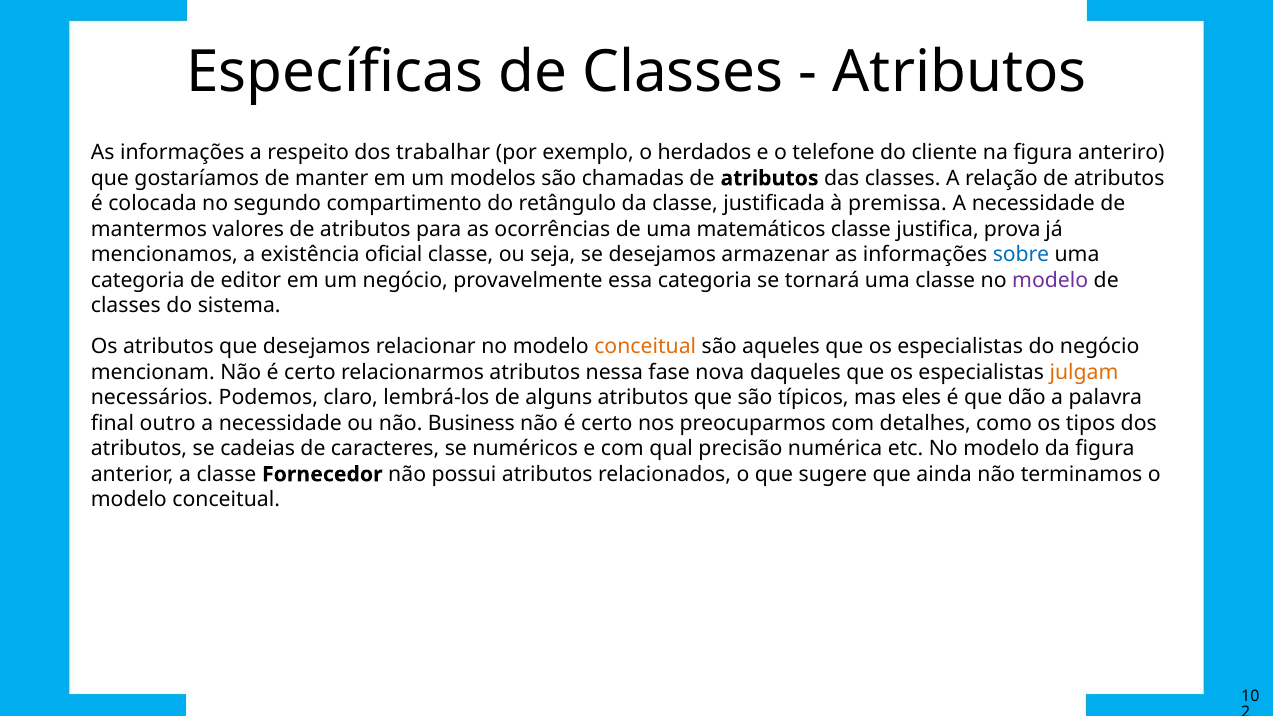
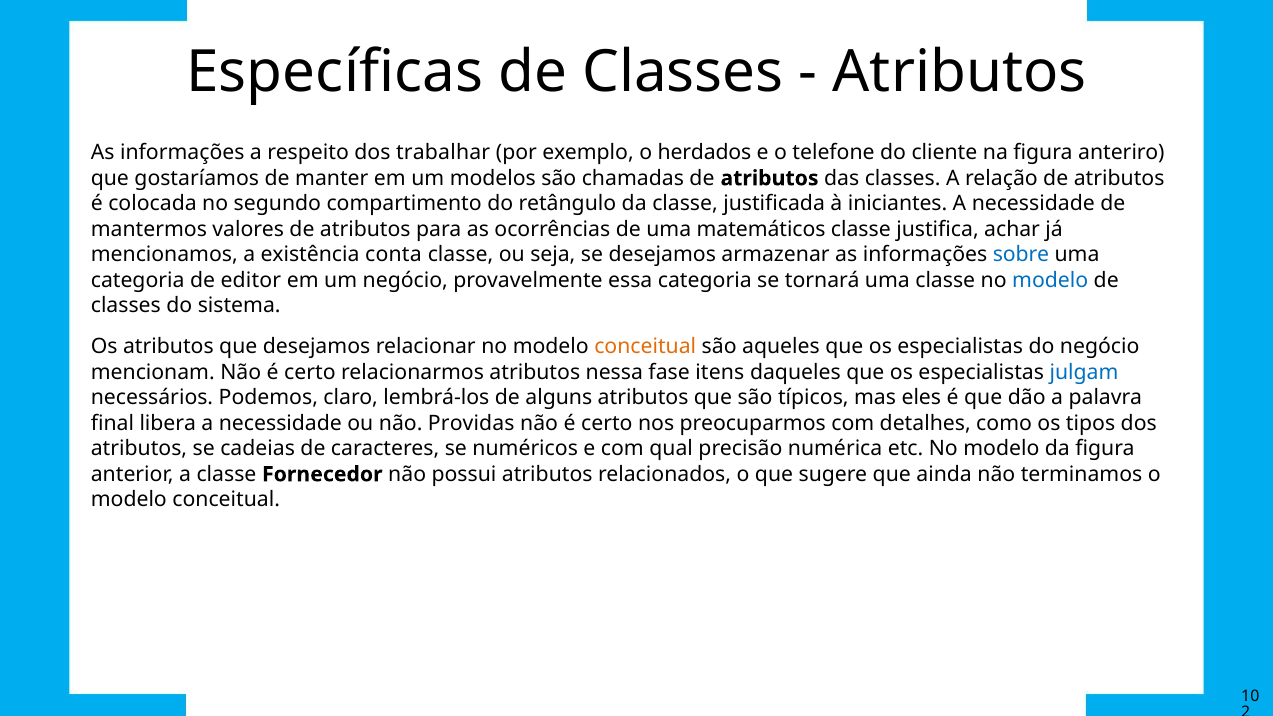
premissa: premissa -> iniciantes
prova: prova -> achar
oficial: oficial -> conta
modelo at (1050, 280) colour: purple -> blue
nova: nova -> itens
julgam colour: orange -> blue
outro: outro -> libera
Business: Business -> Providas
